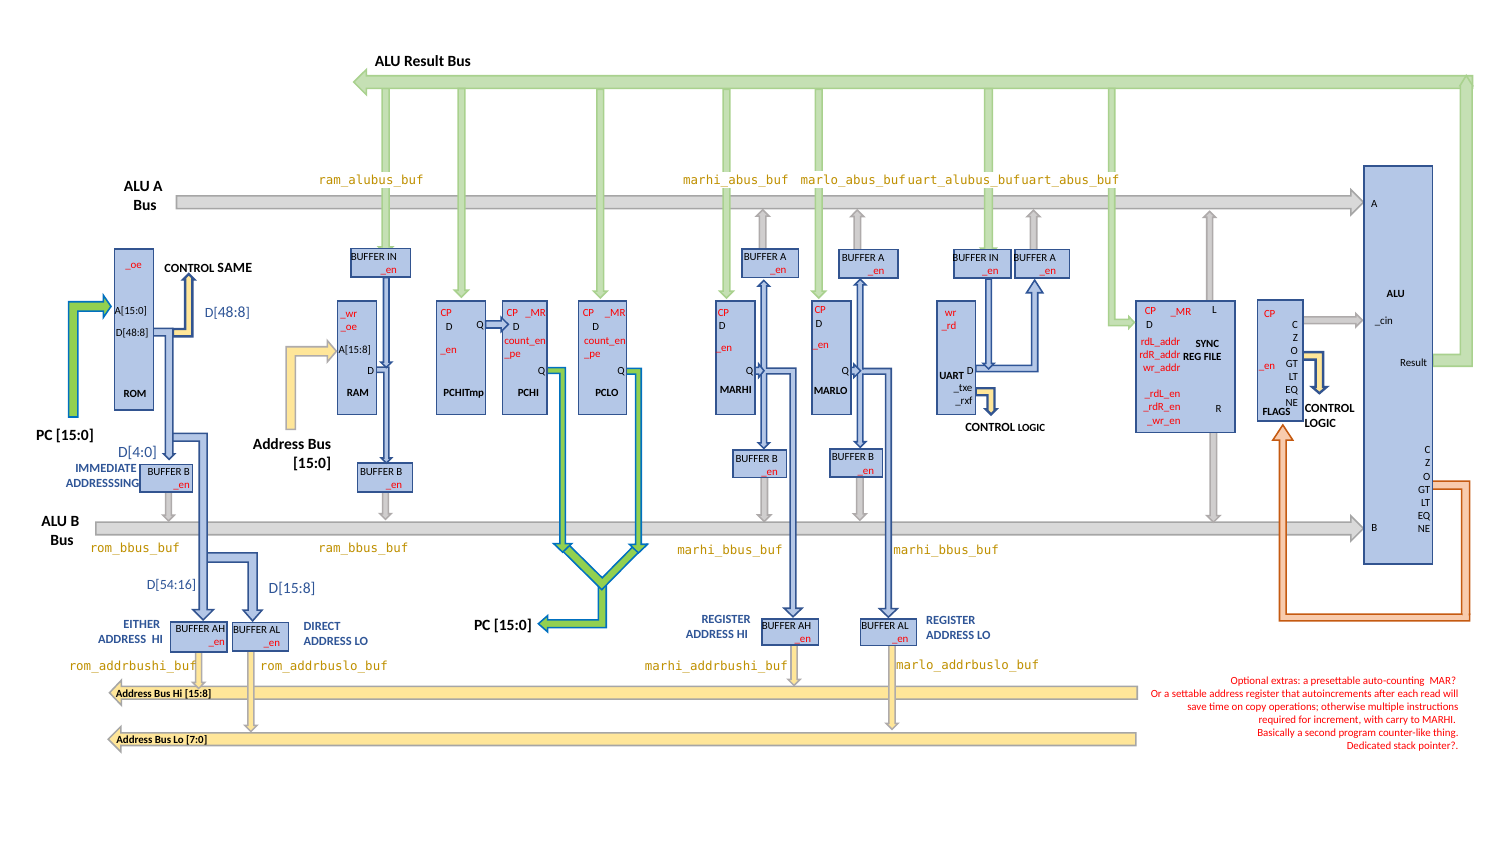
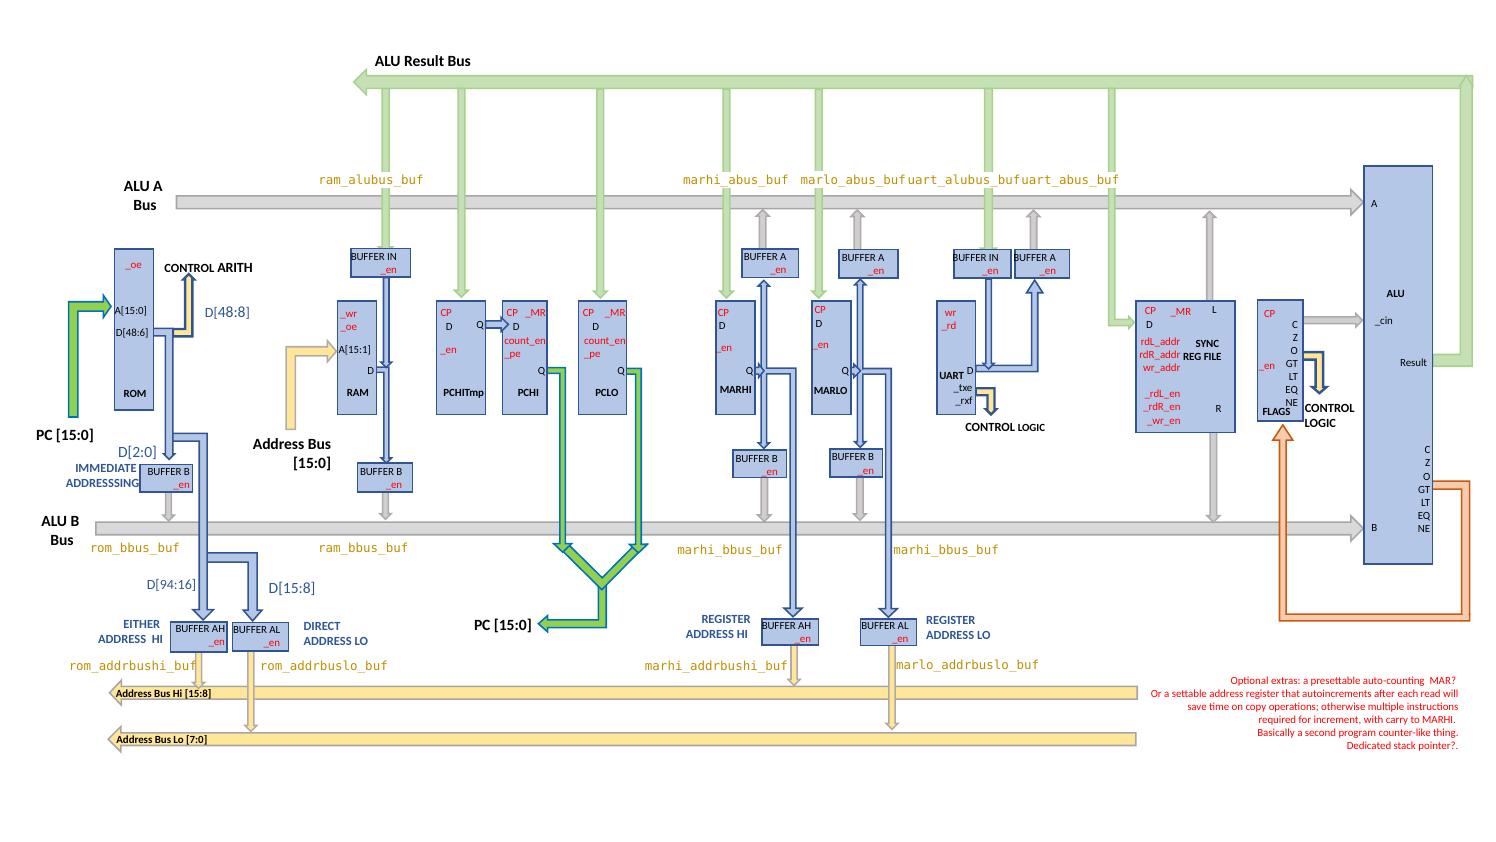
SAME: SAME -> ARITH
D[48:8 at (132, 332): D[48:8 -> D[48:6
A[15:8: A[15:8 -> A[15:1
D[4:0: D[4:0 -> D[2:0
D[54:16: D[54:16 -> D[94:16
